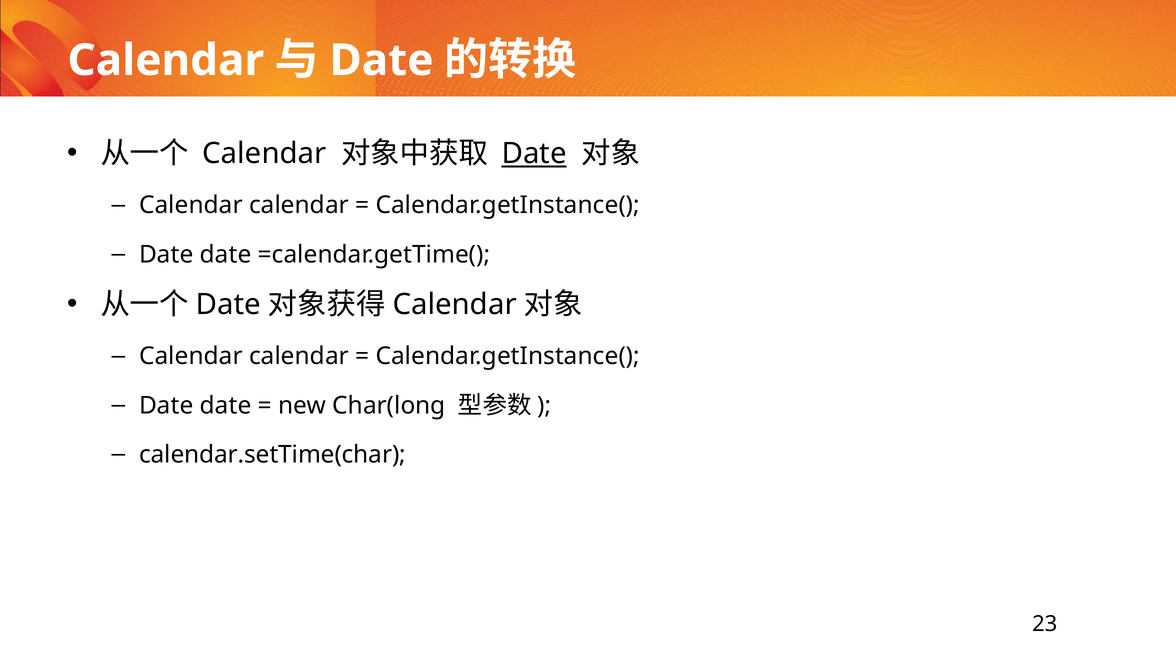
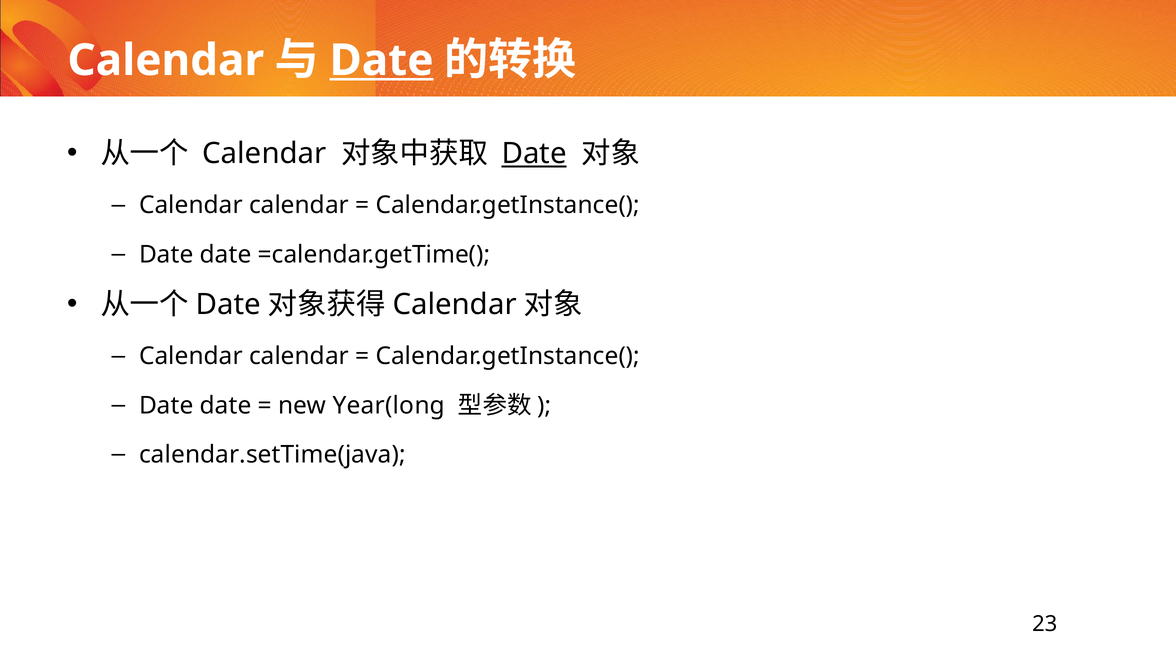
Date at (382, 60) underline: none -> present
Char(long: Char(long -> Year(long
calendar.setTime(char: calendar.setTime(char -> calendar.setTime(java
